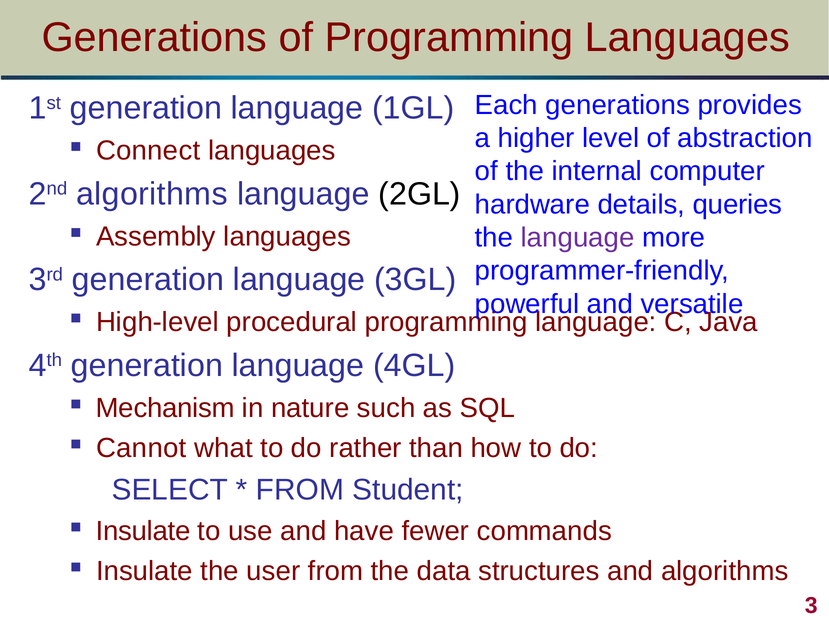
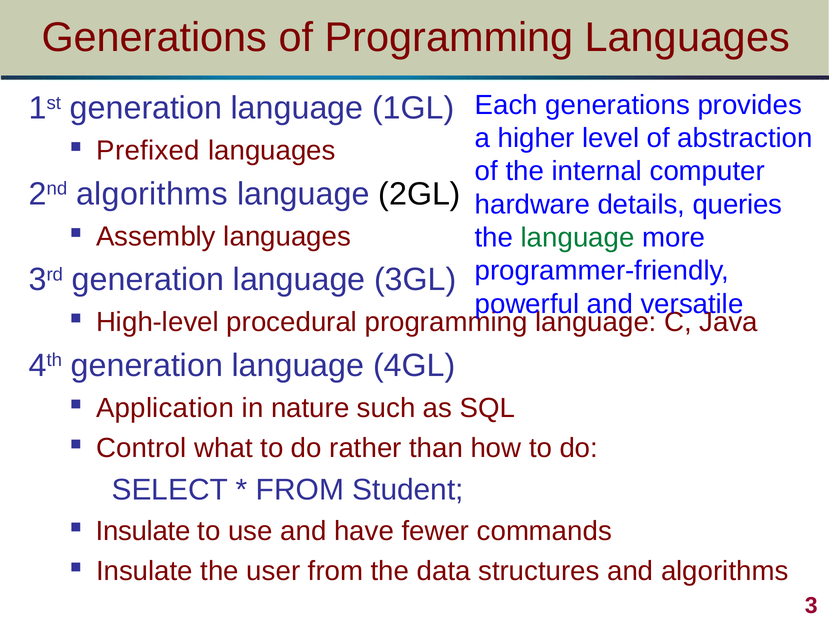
Connect: Connect -> Prefixed
language at (578, 238) colour: purple -> green
Mechanism: Mechanism -> Application
Cannot: Cannot -> Control
